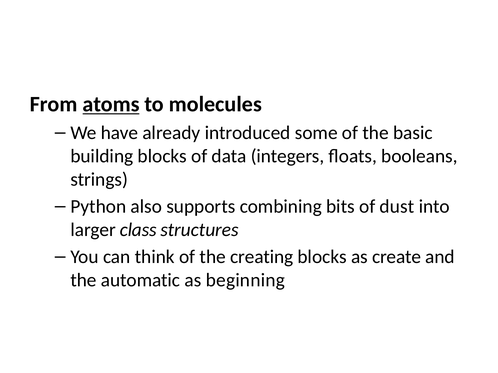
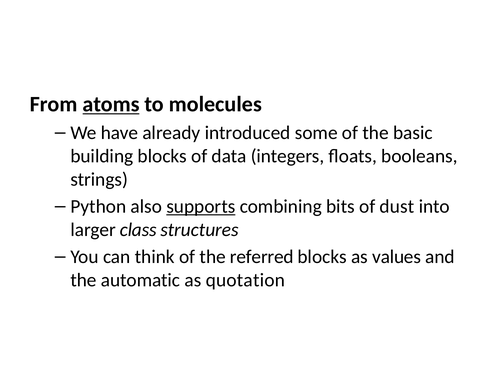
supports underline: none -> present
creating: creating -> referred
create: create -> values
beginning: beginning -> quotation
